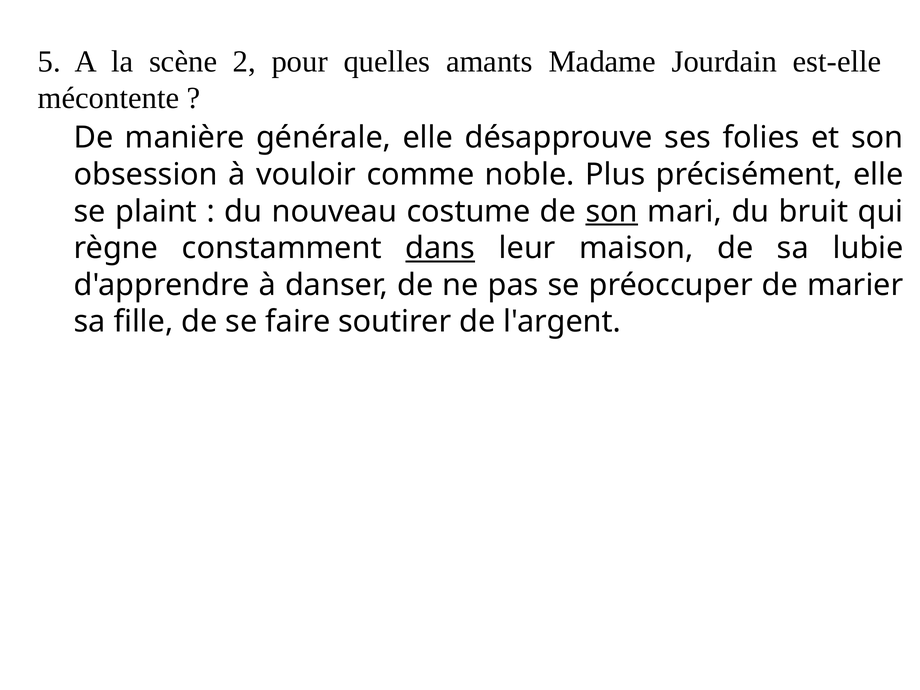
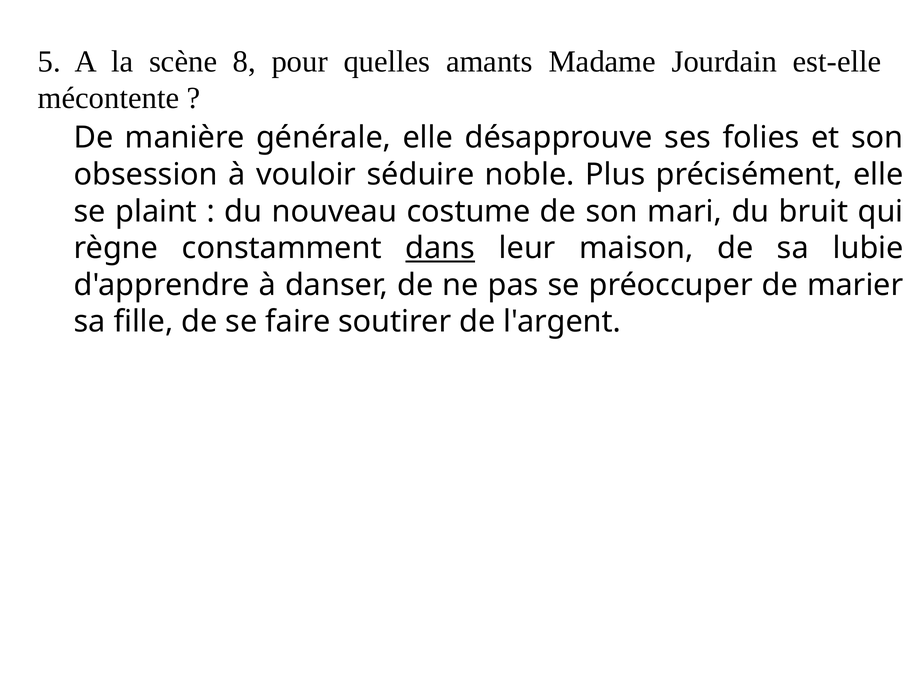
2: 2 -> 8
comme: comme -> séduire
son at (612, 211) underline: present -> none
